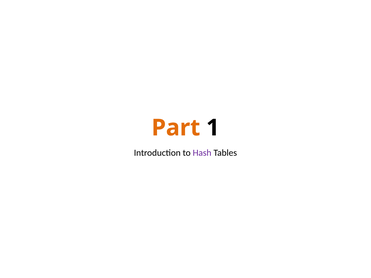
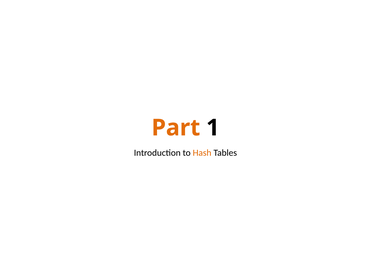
Hash colour: purple -> orange
